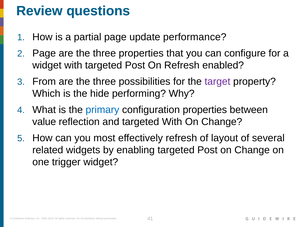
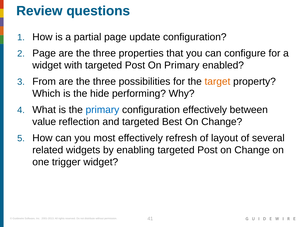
update performance: performance -> configuration
On Refresh: Refresh -> Primary
target colour: purple -> orange
configuration properties: properties -> effectively
targeted With: With -> Best
